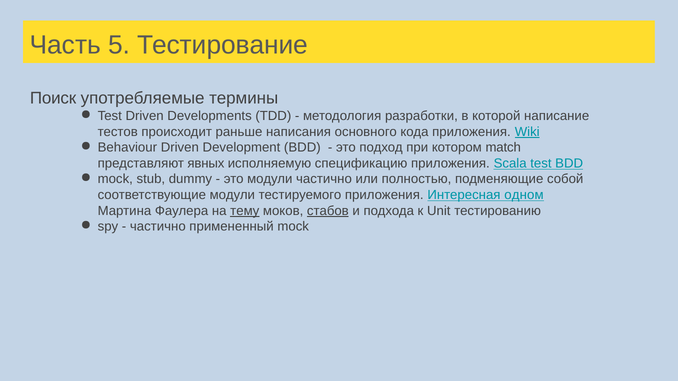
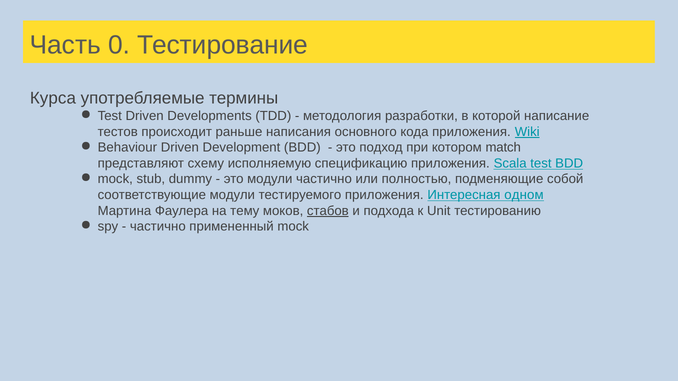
5: 5 -> 0
Поиск: Поиск -> Курса
явных: явных -> схему
тему underline: present -> none
